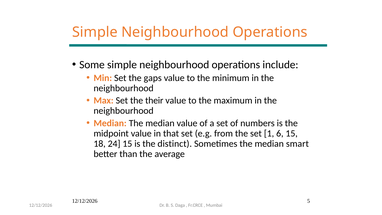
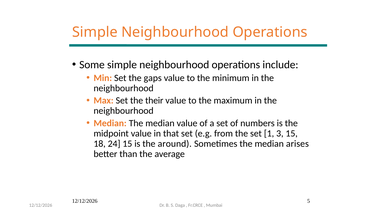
6: 6 -> 3
distinct: distinct -> around
smart: smart -> arises
